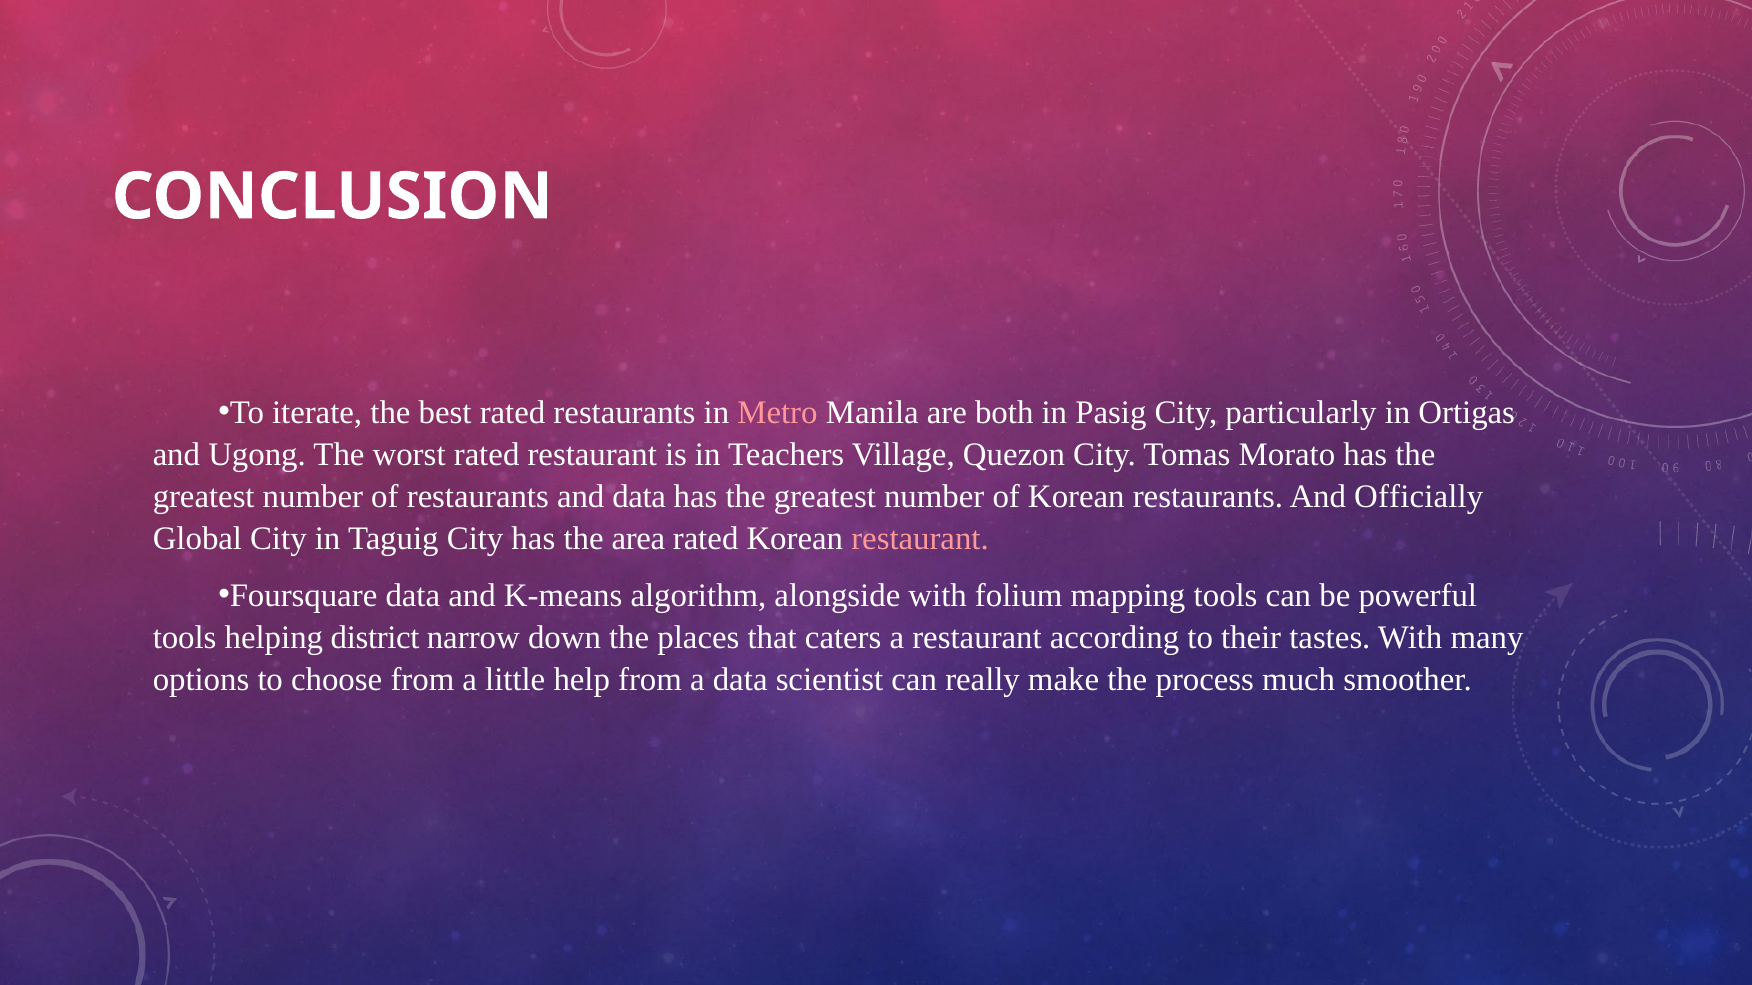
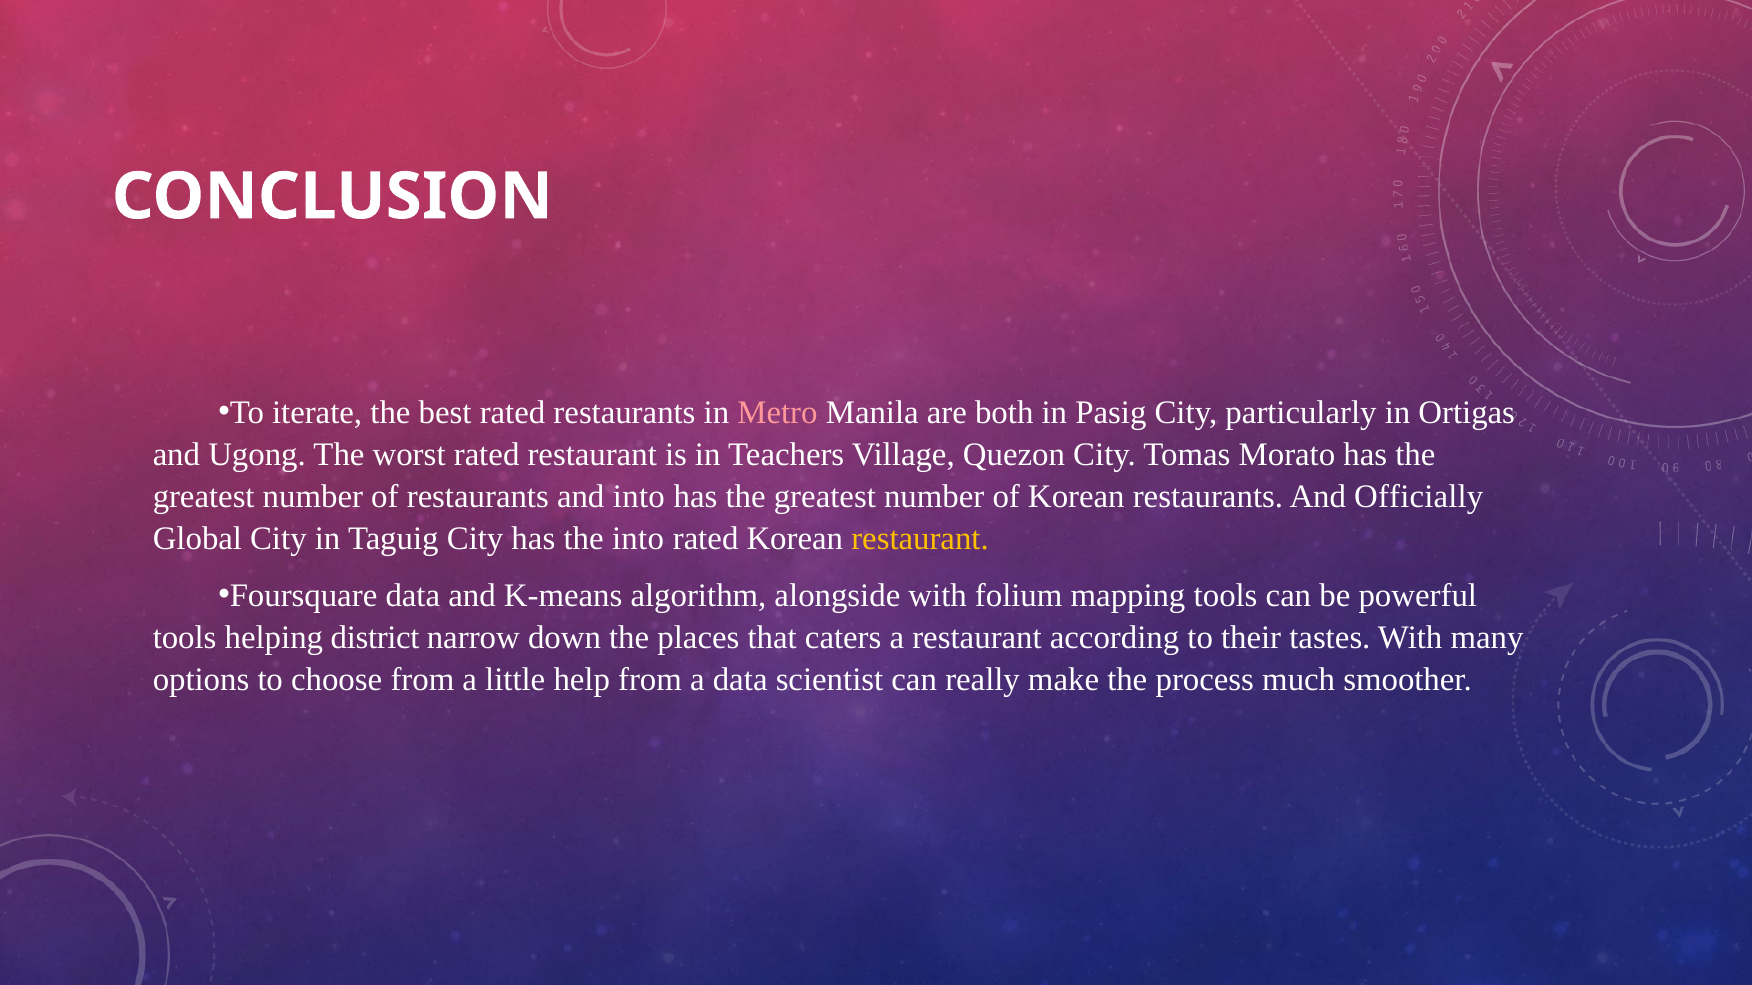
and data: data -> into
the area: area -> into
restaurant at (920, 539) colour: pink -> yellow
